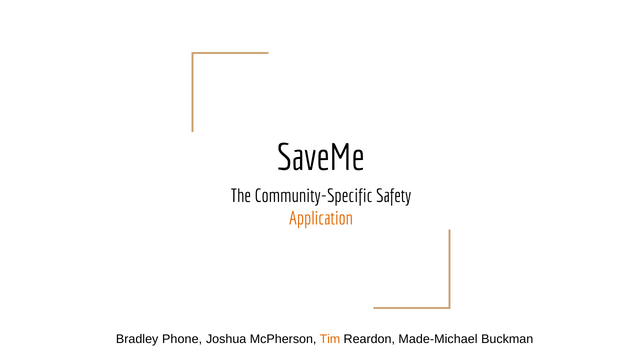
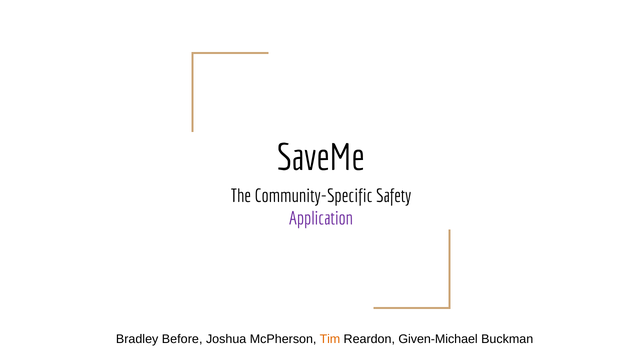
Application colour: orange -> purple
Phone: Phone -> Before
Made-Michael: Made-Michael -> Given-Michael
